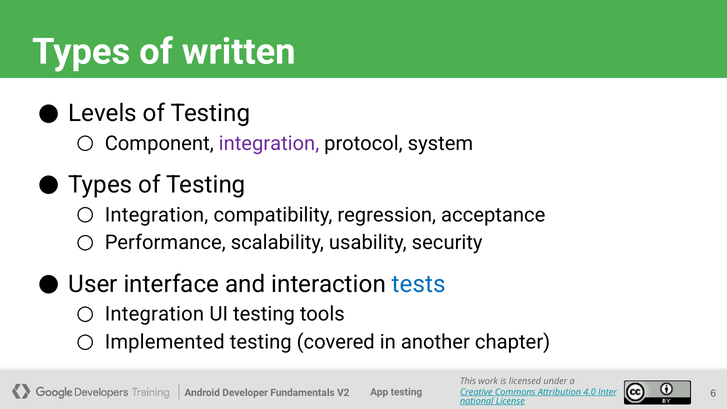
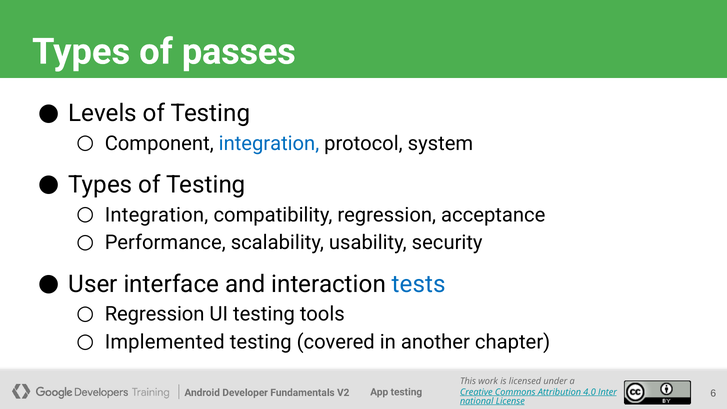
written: written -> passes
integration at (269, 143) colour: purple -> blue
Integration at (154, 314): Integration -> Regression
